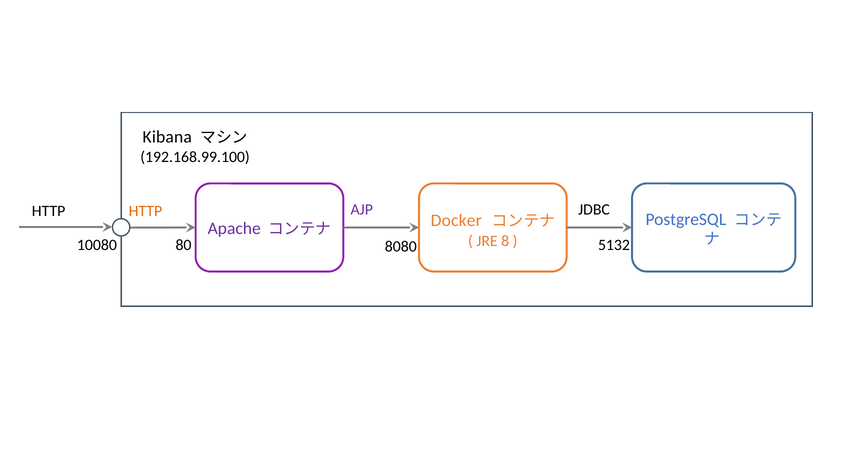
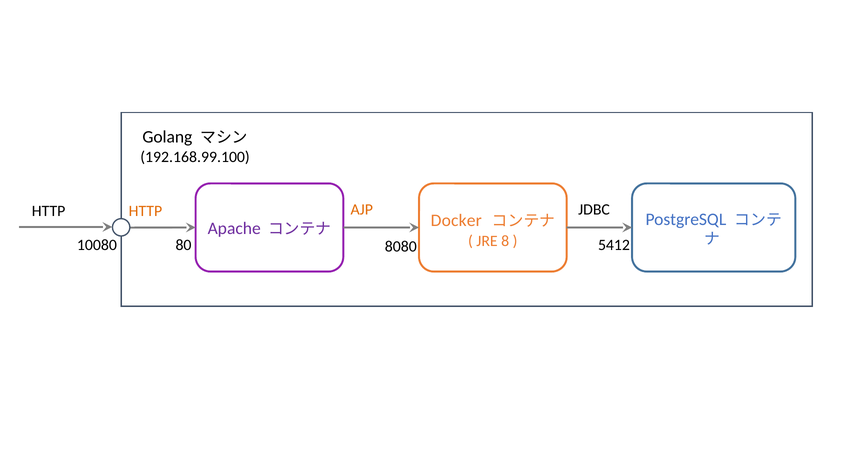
Kibana: Kibana -> Golang
AJP colour: purple -> orange
5132: 5132 -> 5412
